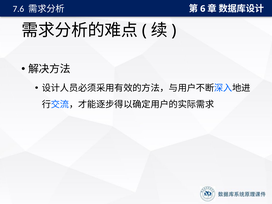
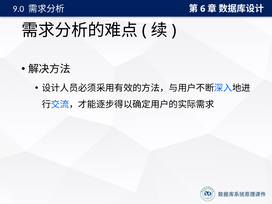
7.6: 7.6 -> 9.0
